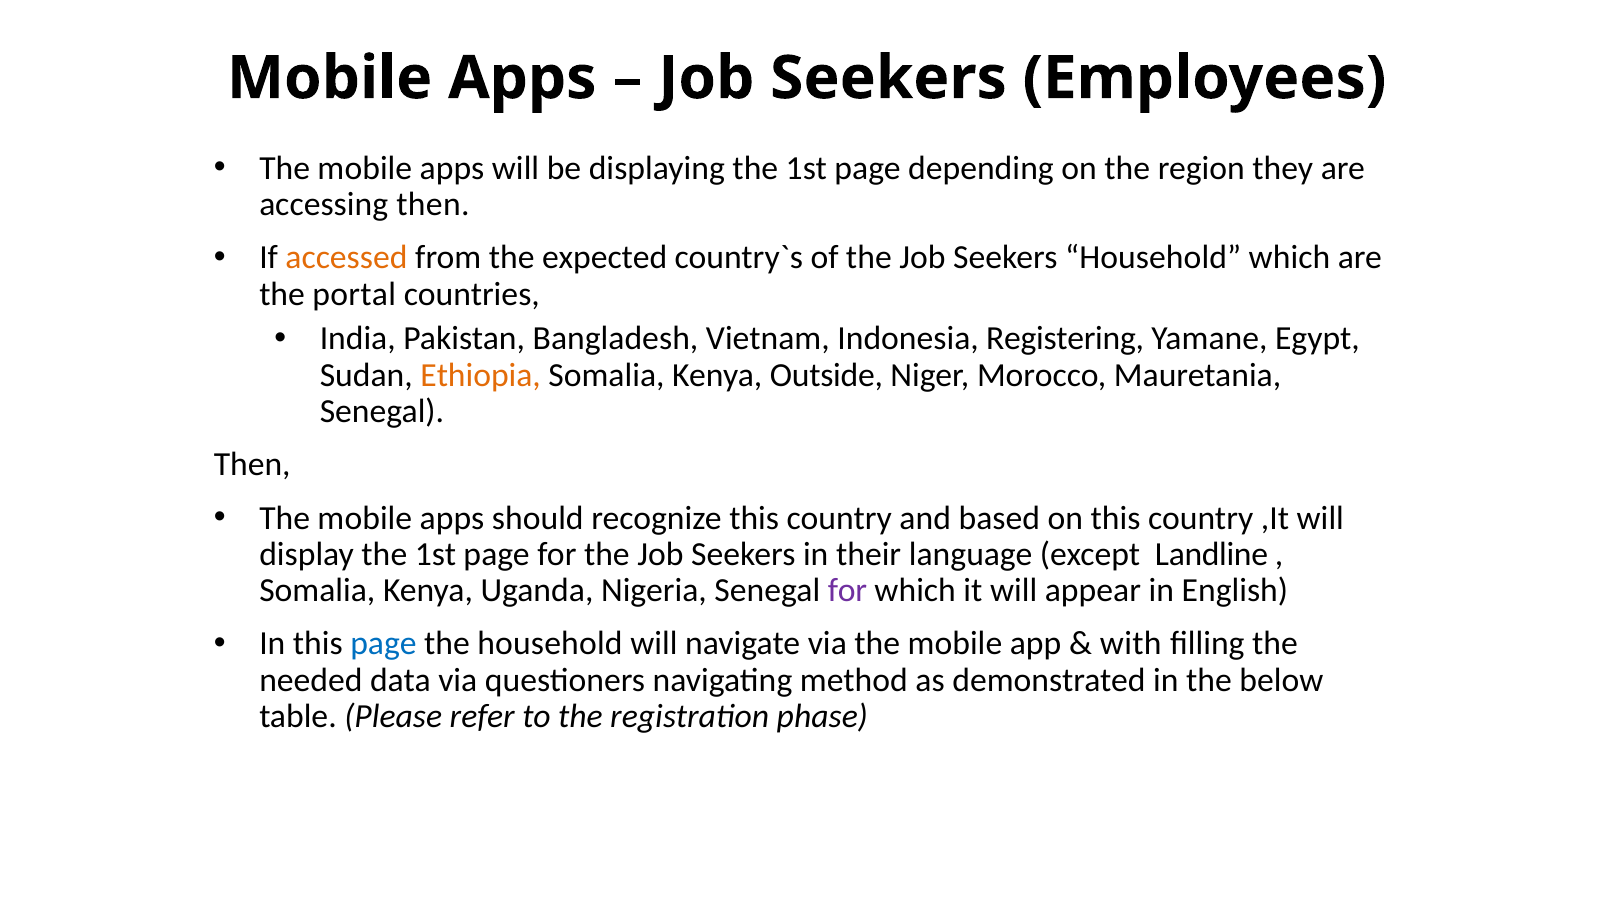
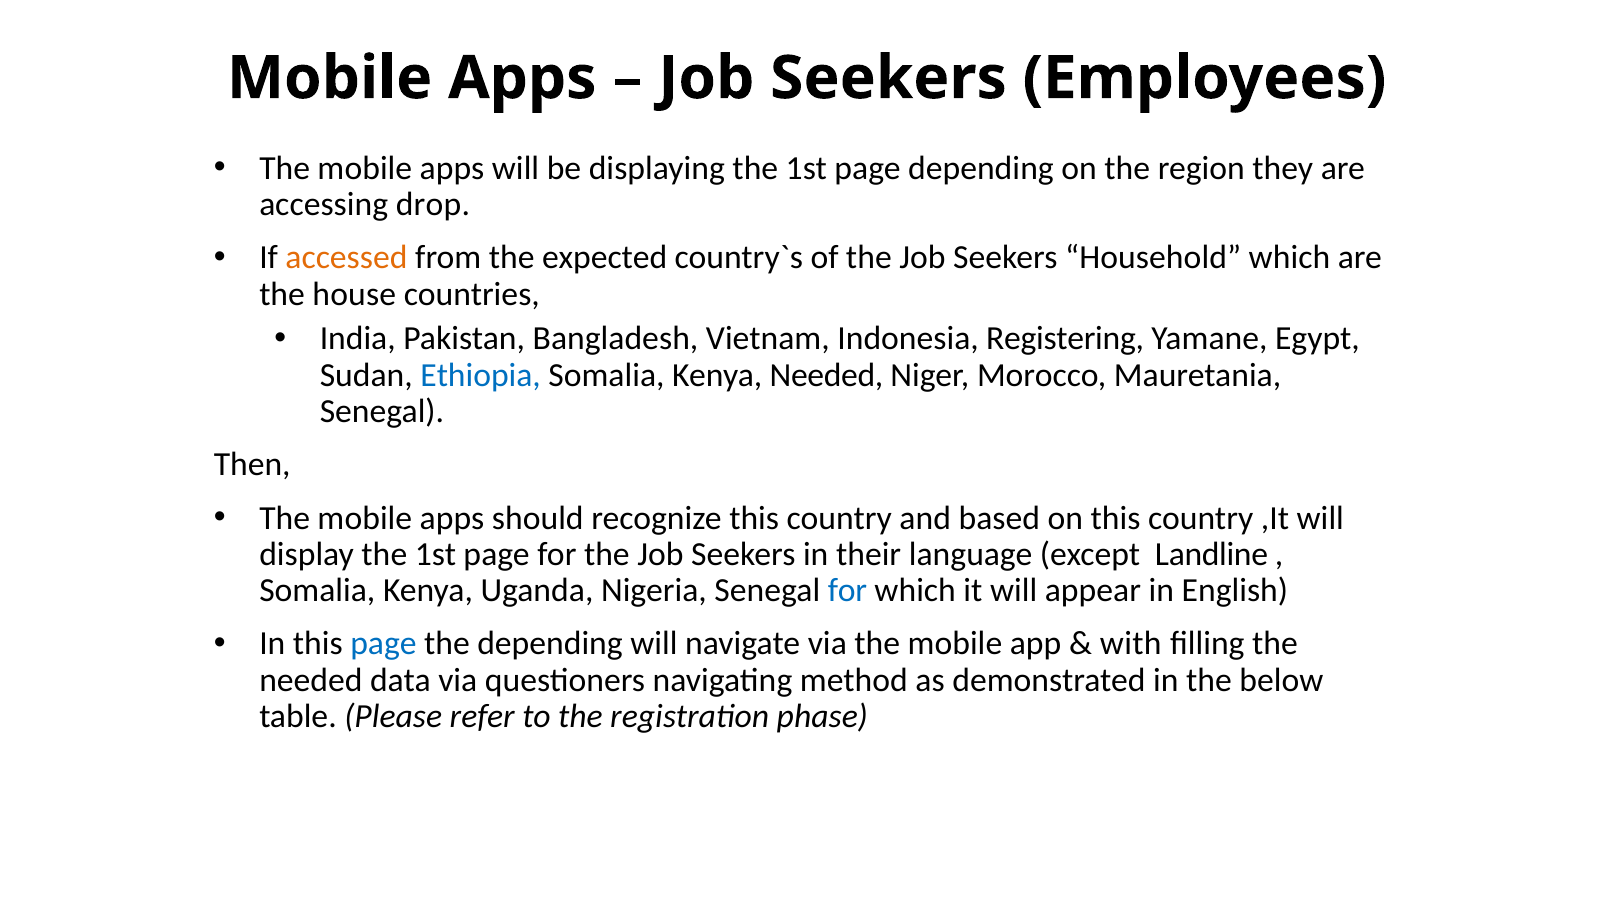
accessing then: then -> drop
portal: portal -> house
Ethiopia colour: orange -> blue
Kenya Outside: Outside -> Needed
for at (847, 591) colour: purple -> blue
the household: household -> depending
